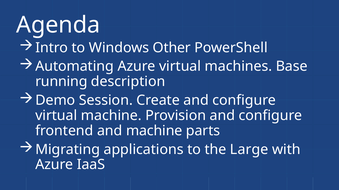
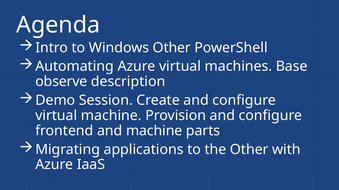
running: running -> observe
the Large: Large -> Other
